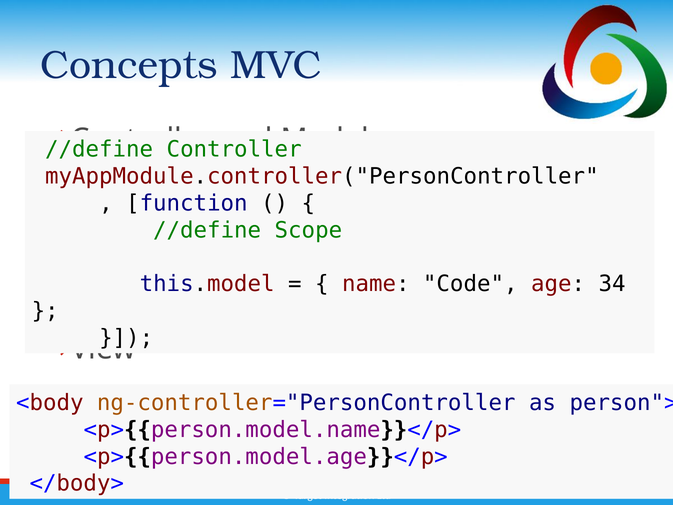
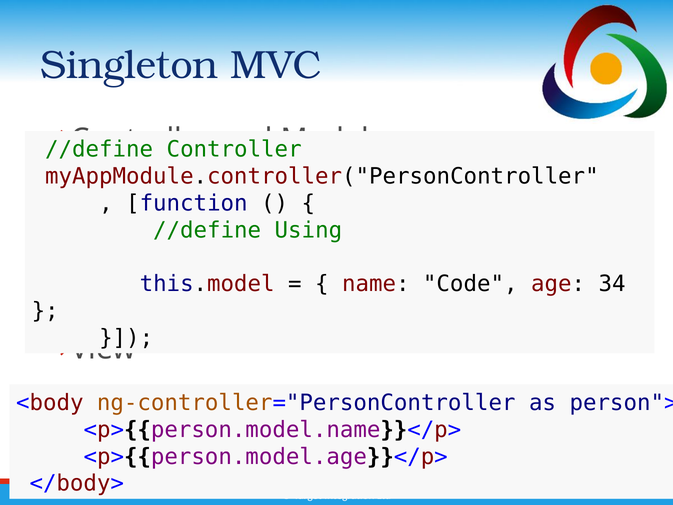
Concepts: Concepts -> Singleton
Scope: Scope -> Using
